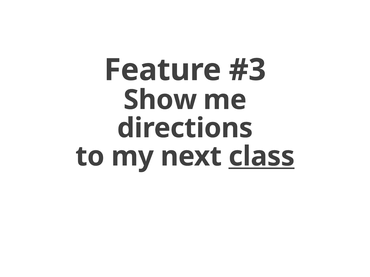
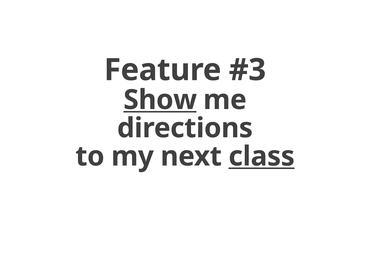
Show underline: none -> present
